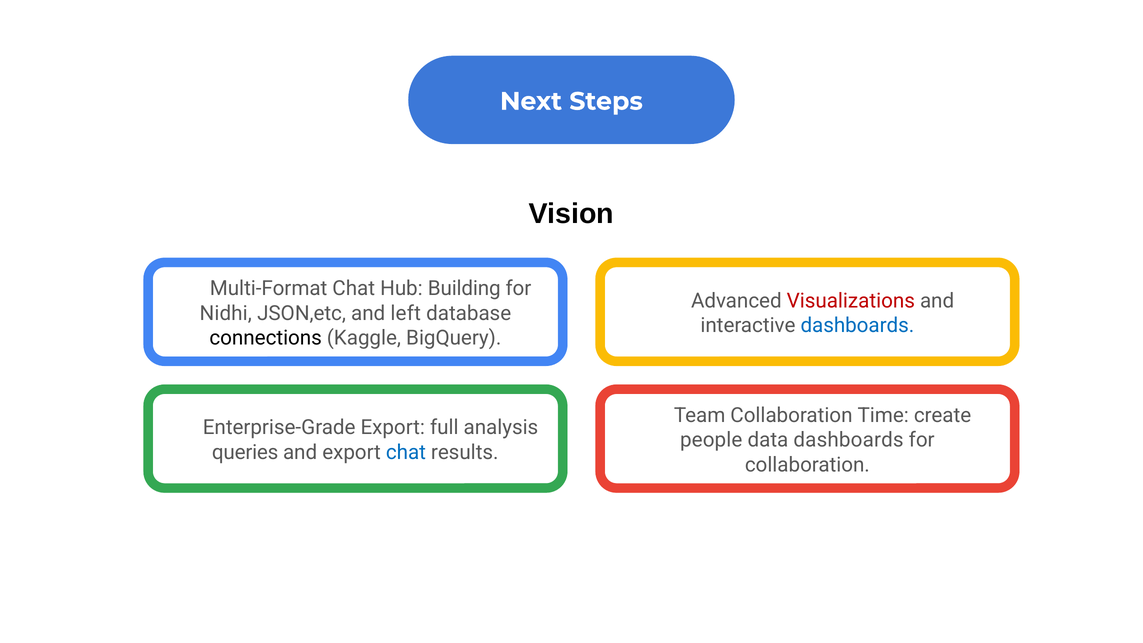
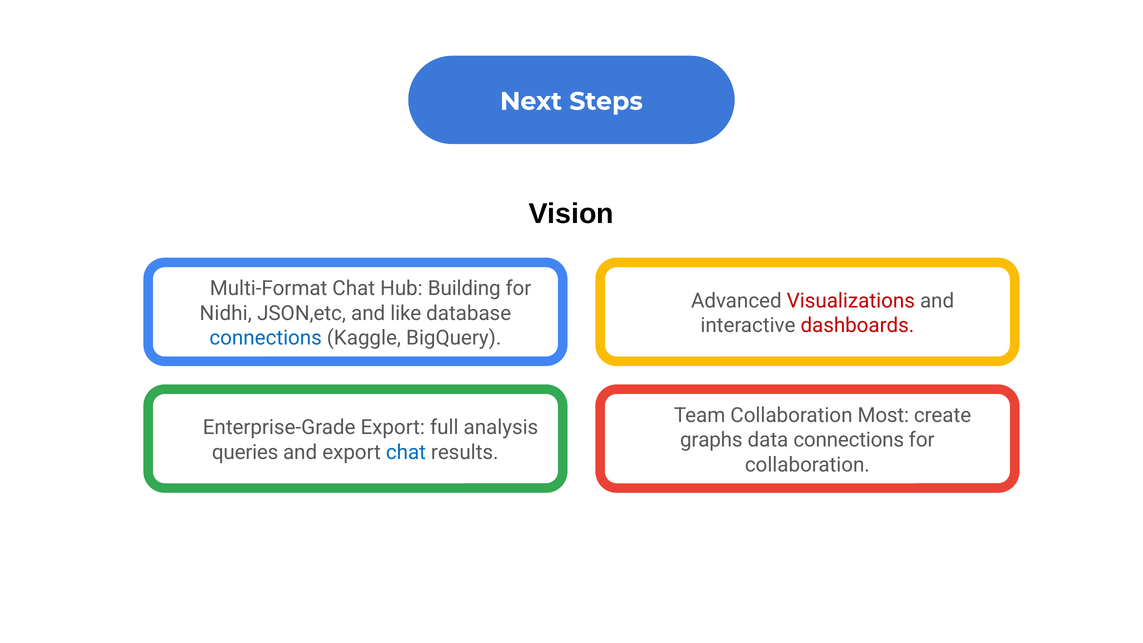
left: left -> like
dashboards at (857, 326) colour: blue -> red
connections at (266, 338) colour: black -> blue
Time: Time -> Most
people: people -> graphs
data dashboards: dashboards -> connections
